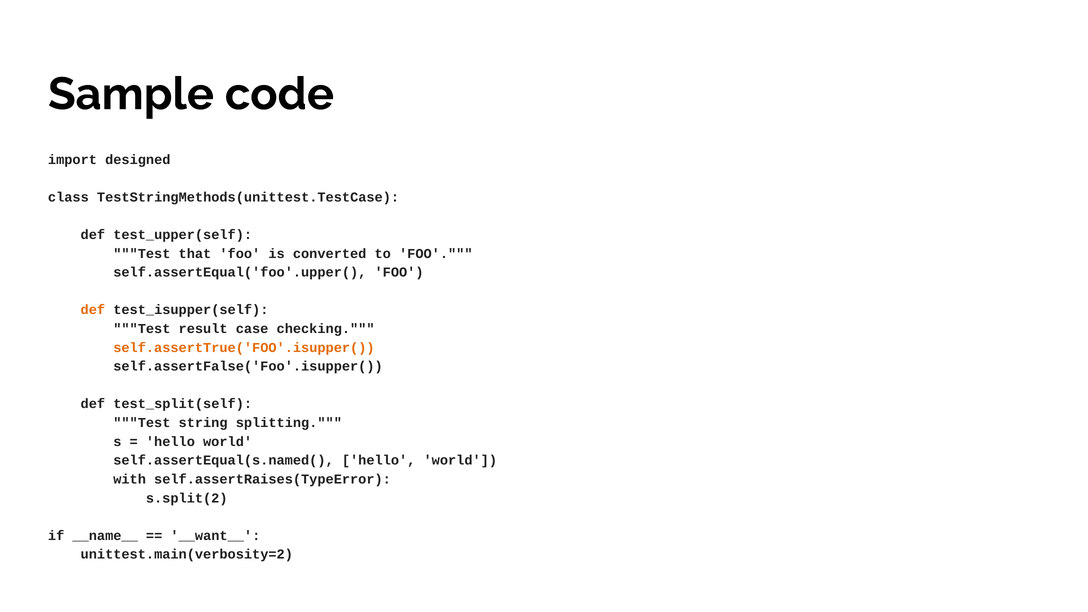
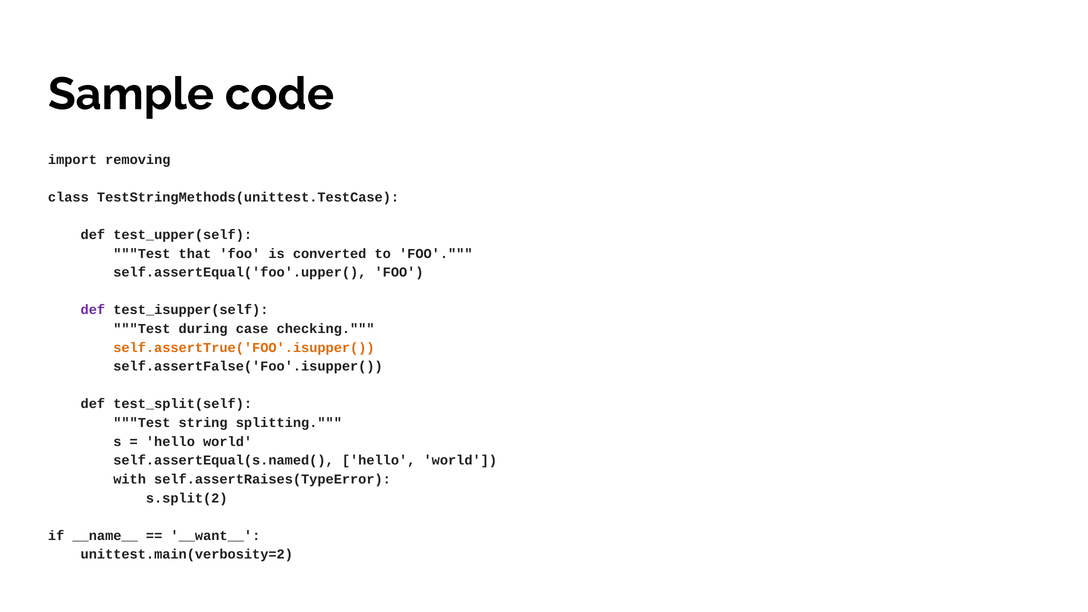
designed: designed -> removing
def at (93, 310) colour: orange -> purple
result: result -> during
